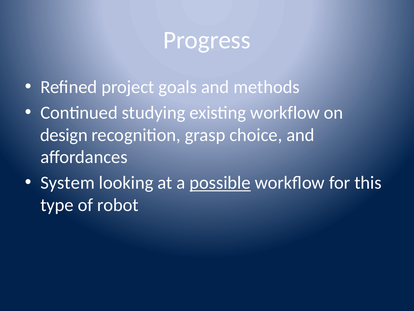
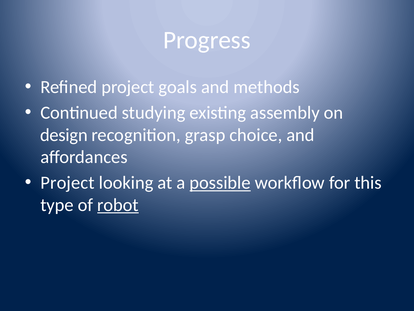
existing workflow: workflow -> assembly
System at (68, 183): System -> Project
robot underline: none -> present
